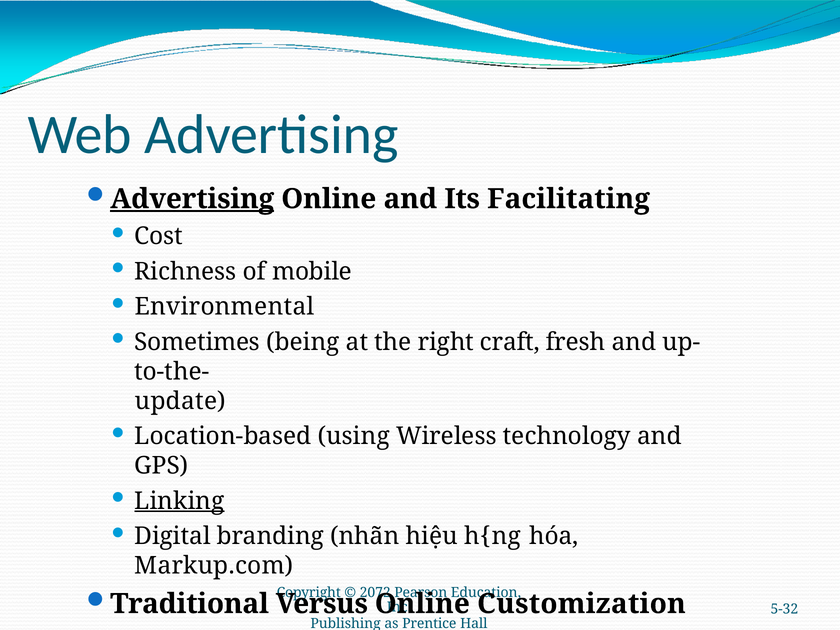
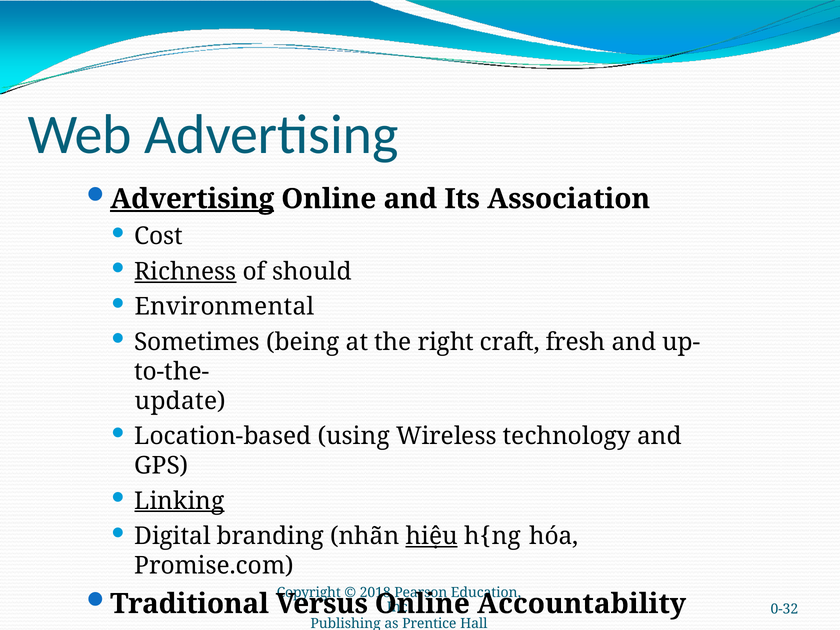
Facilitating: Facilitating -> Association
Richness underline: none -> present
mobile: mobile -> should
hiệu underline: none -> present
Markup.com: Markup.com -> Promise.com
2072: 2072 -> 2018
Customization: Customization -> Accountability
5-32: 5-32 -> 0-32
